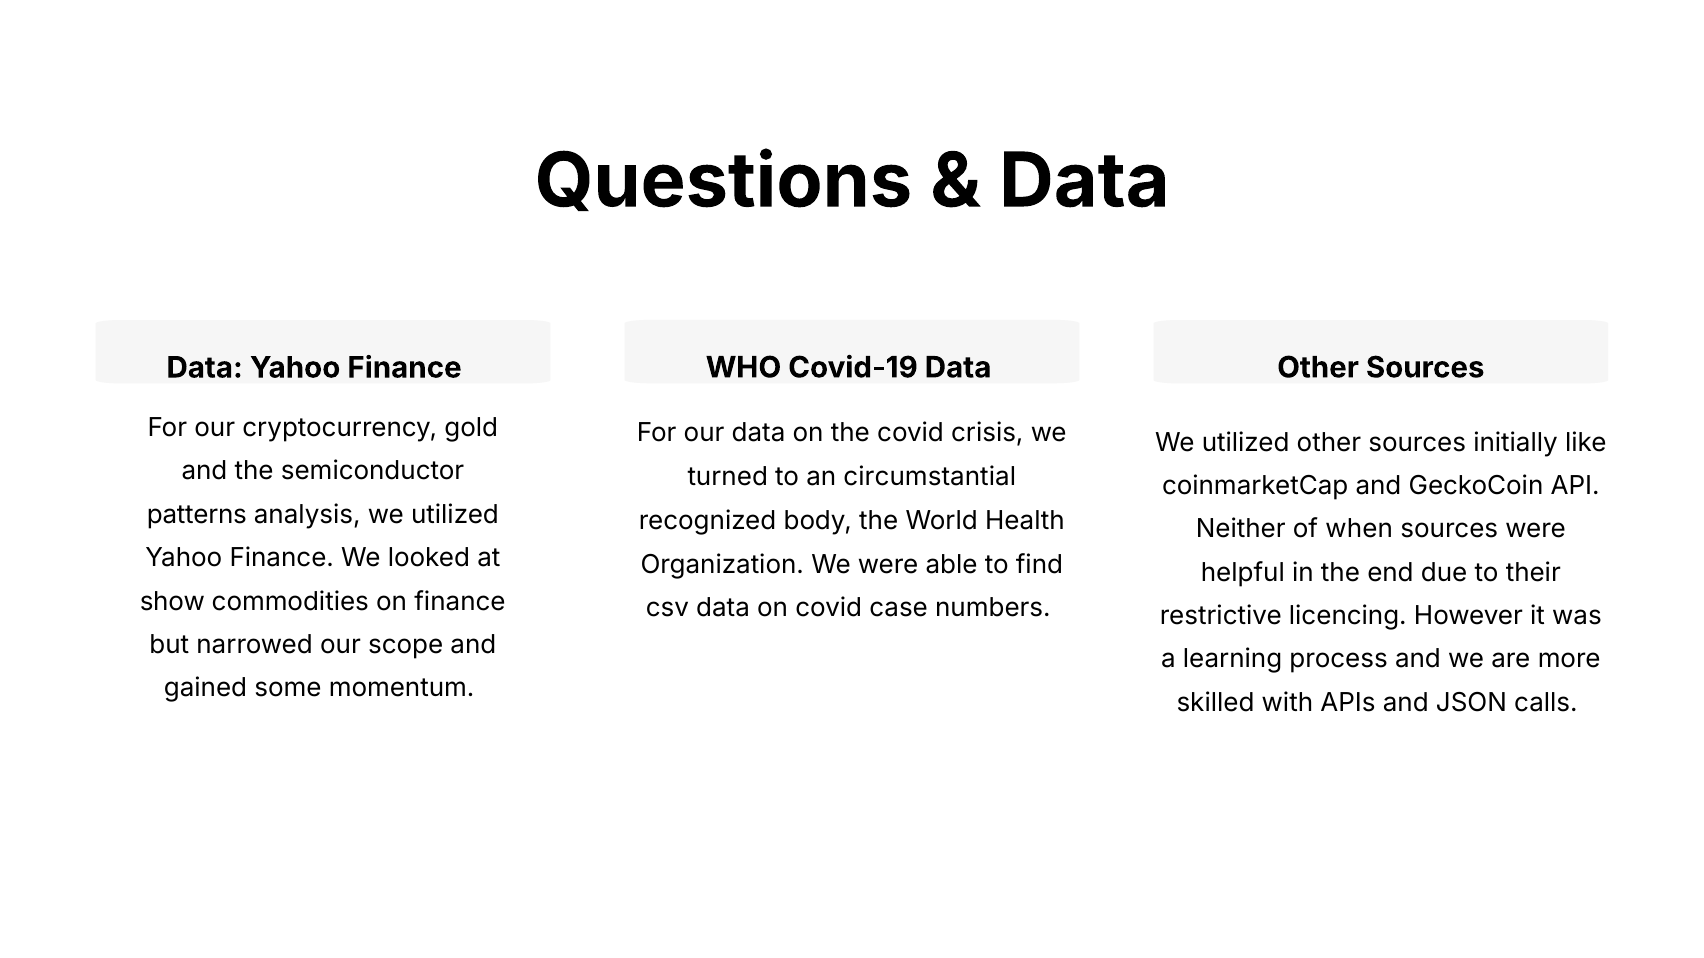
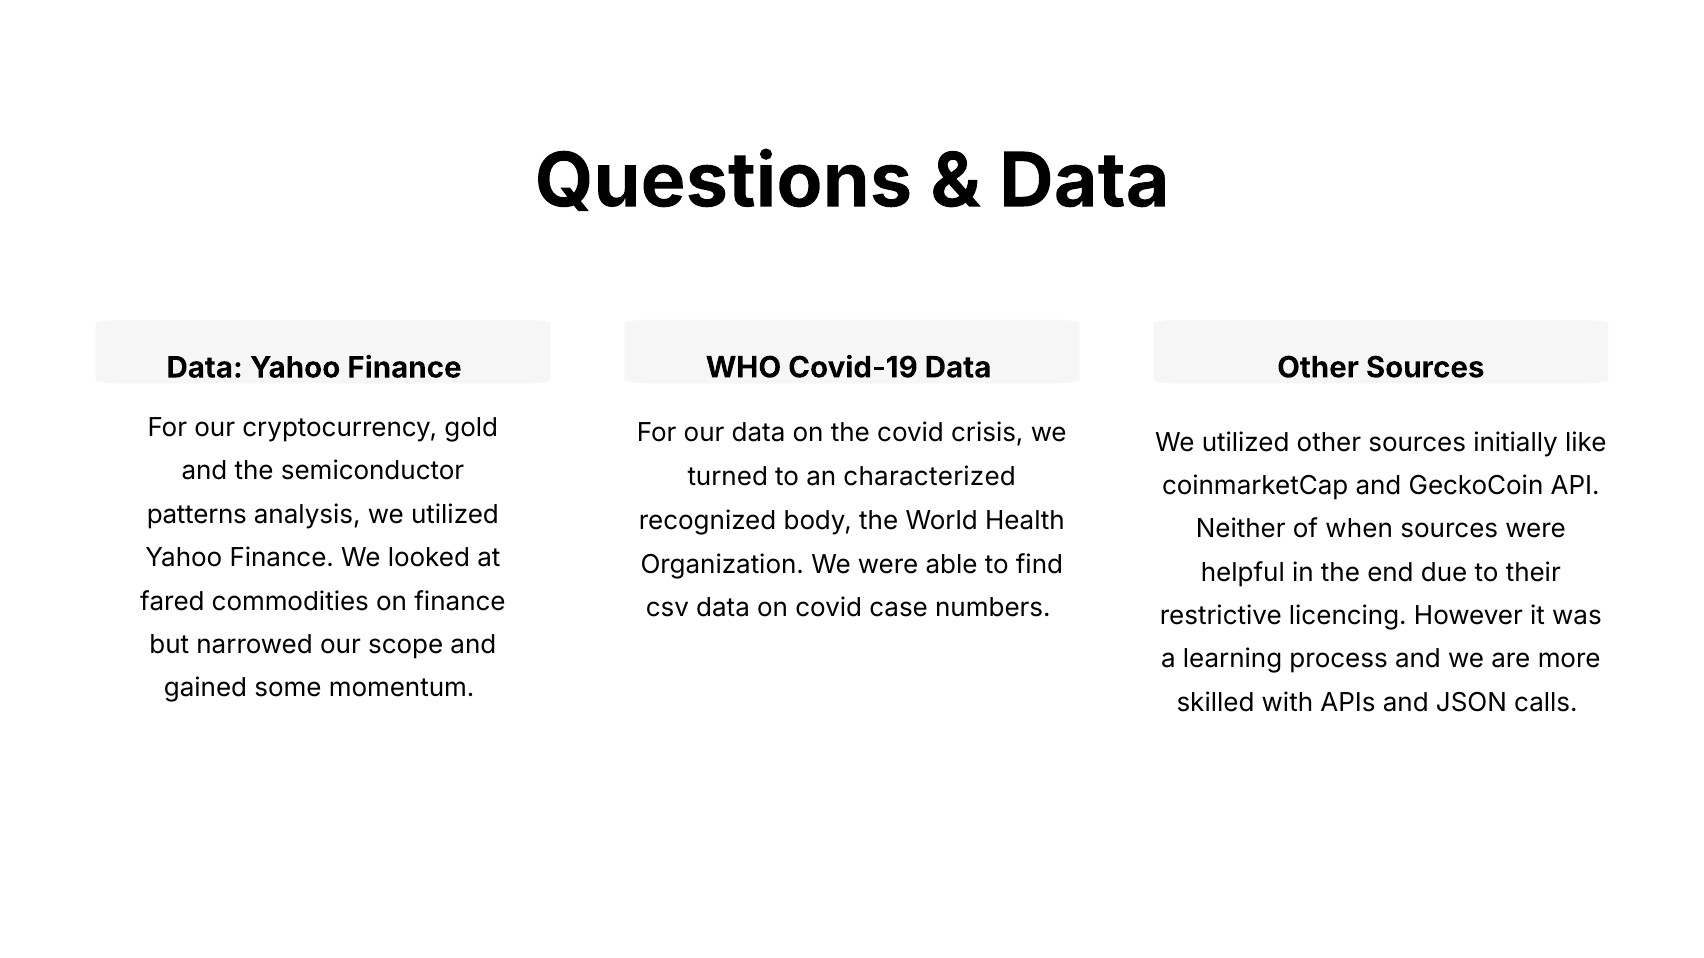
circumstantial: circumstantial -> characterized
show: show -> fared
